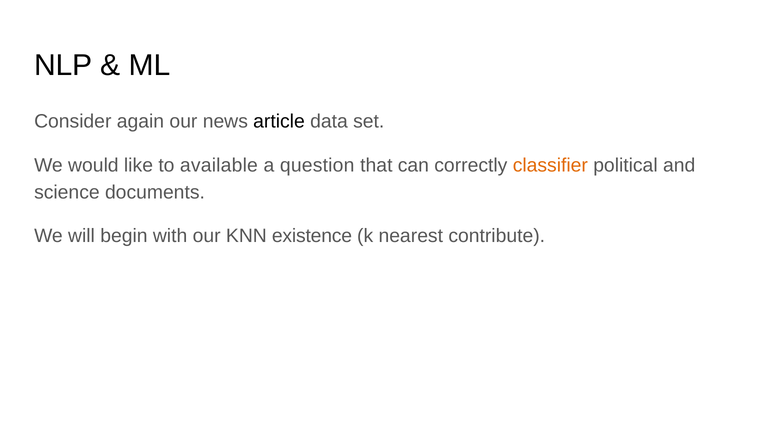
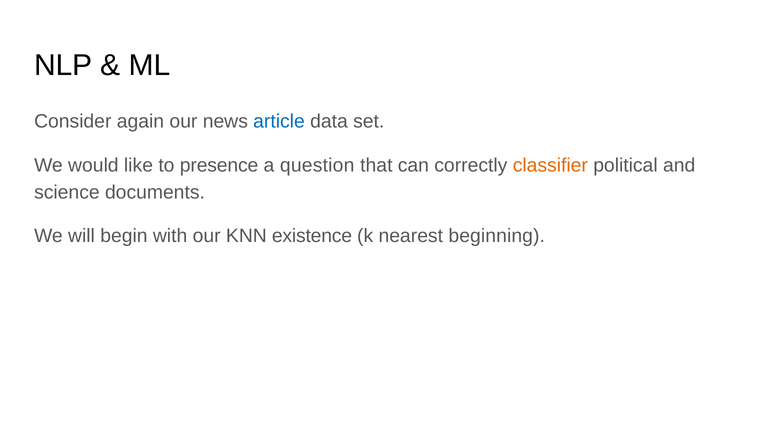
article colour: black -> blue
available: available -> presence
contribute: contribute -> beginning
